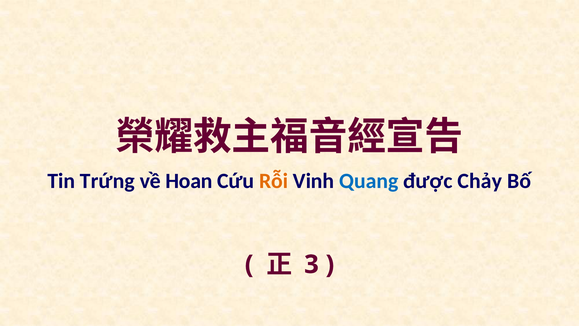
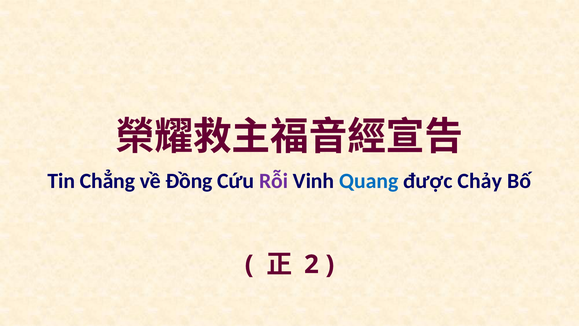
Trứng: Trứng -> Chẳng
Hoan: Hoan -> Đồng
Rỗi colour: orange -> purple
3: 3 -> 2
